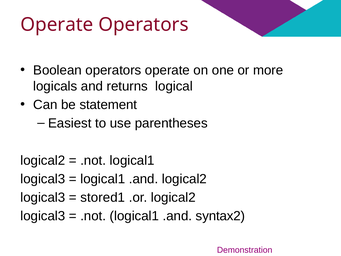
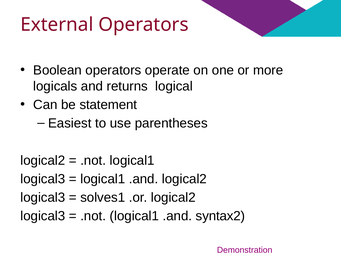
Operate at (57, 25): Operate -> External
stored1: stored1 -> solves1
